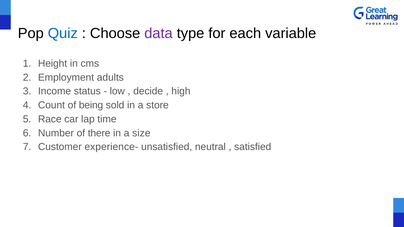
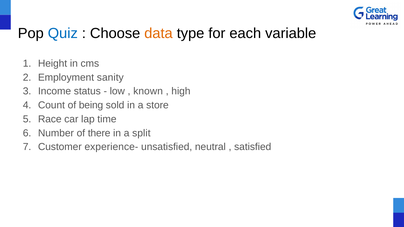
data colour: purple -> orange
adults: adults -> sanity
decide: decide -> known
size: size -> split
